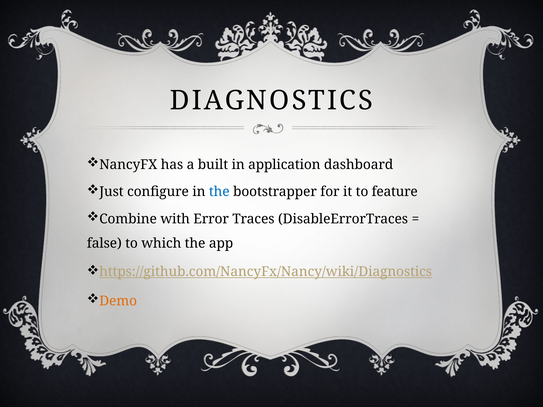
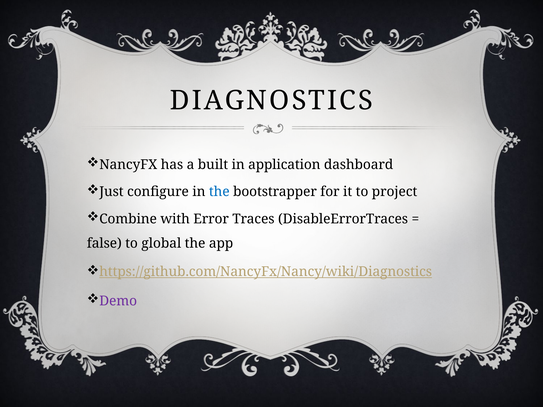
feature: feature -> project
which: which -> global
Demo colour: orange -> purple
